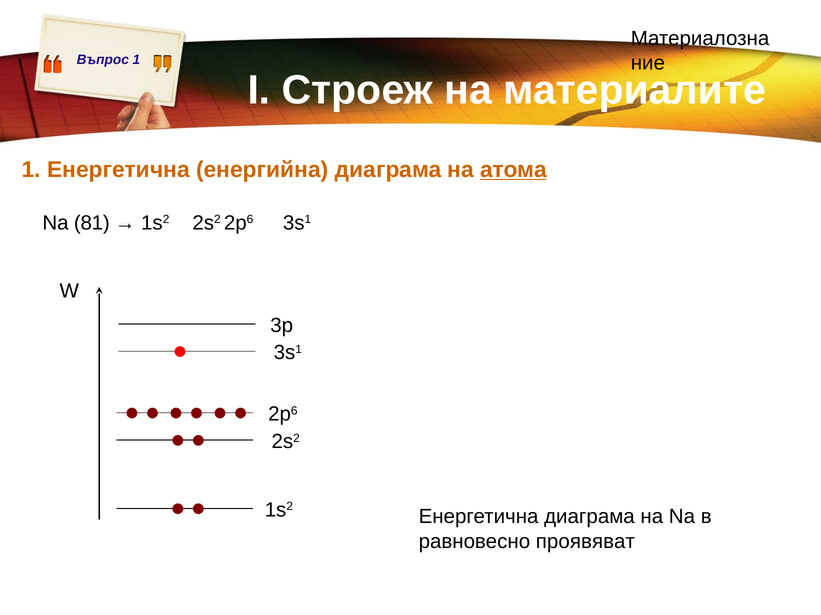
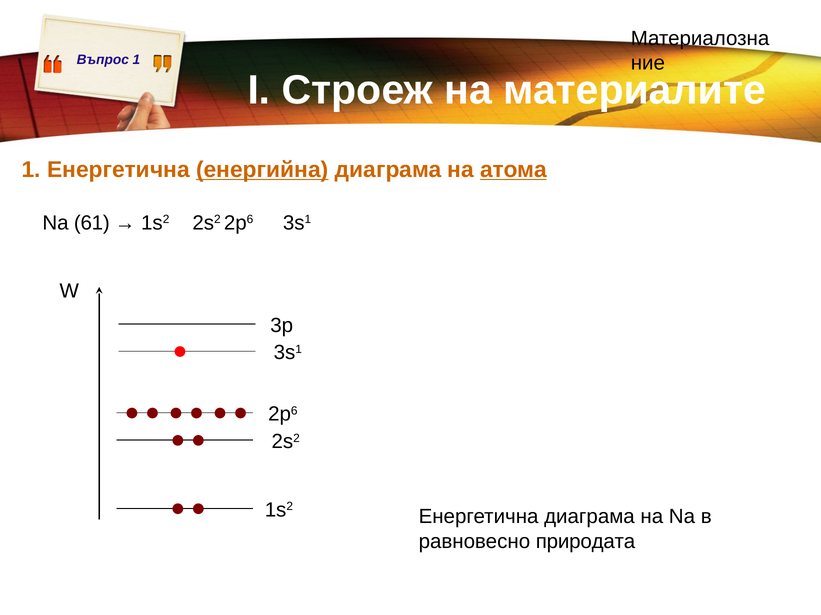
енергийна underline: none -> present
81: 81 -> 61
проявяват: проявяват -> природата
